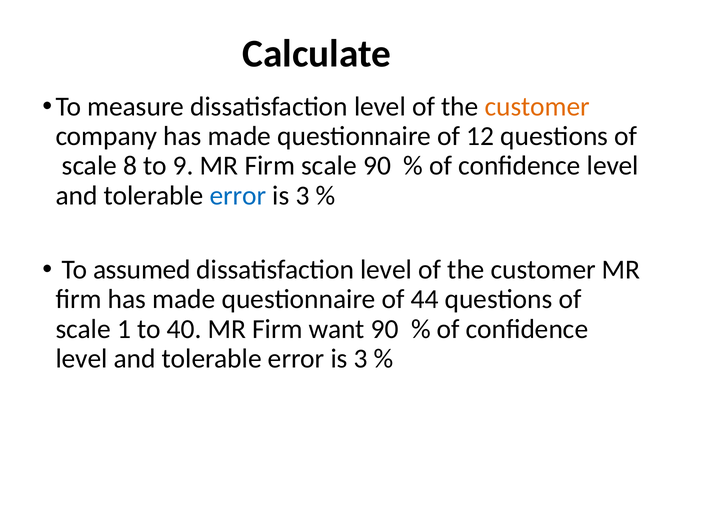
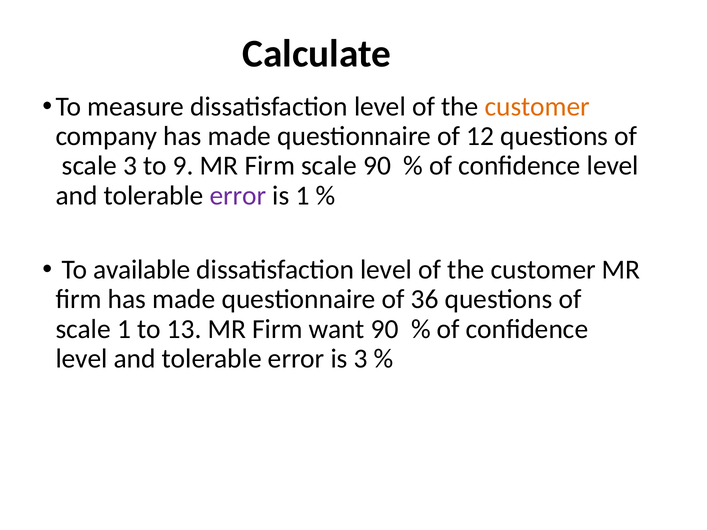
scale 8: 8 -> 3
error at (238, 196) colour: blue -> purple
3 at (303, 196): 3 -> 1
assumed: assumed -> available
44: 44 -> 36
40: 40 -> 13
